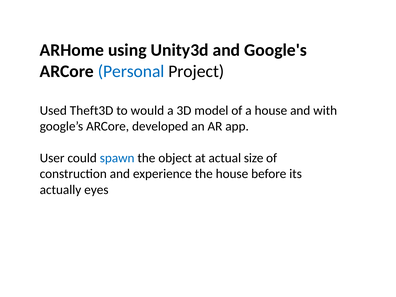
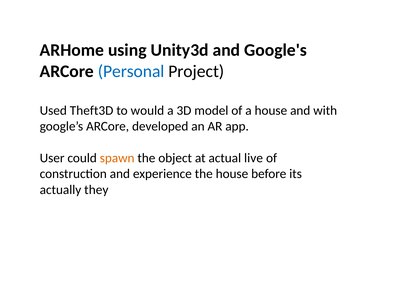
spawn colour: blue -> orange
size: size -> live
eyes: eyes -> they
